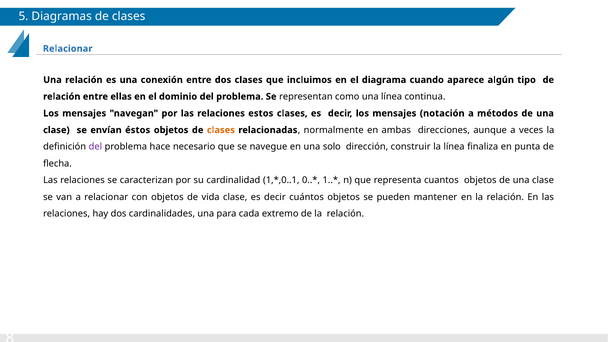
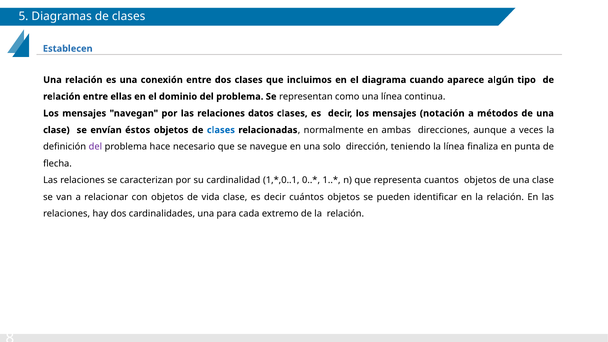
Relacionar at (68, 49): Relacionar -> Establecen
estos: estos -> datos
clases at (221, 130) colour: orange -> blue
construir: construir -> teniendo
mantener: mantener -> identificar
